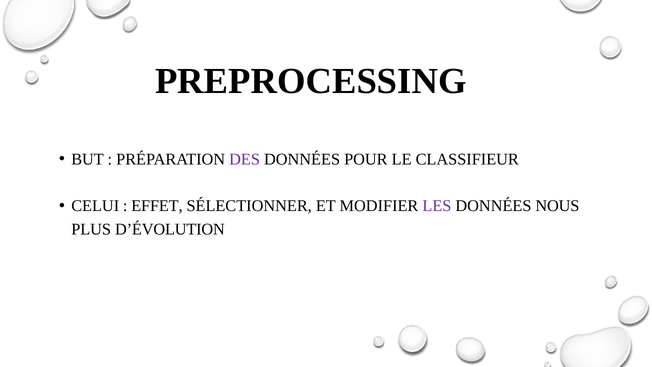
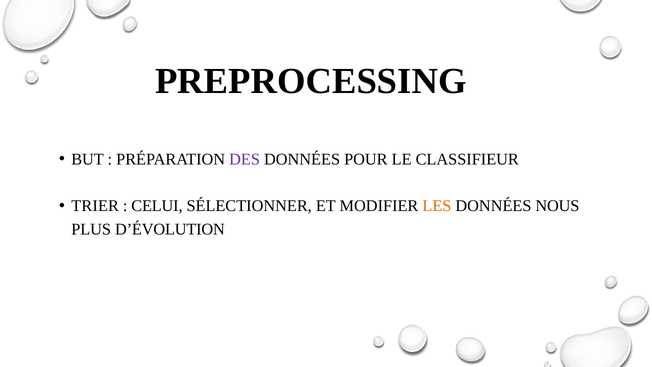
CELUI: CELUI -> TRIER
EFFET: EFFET -> CELUI
LES colour: purple -> orange
